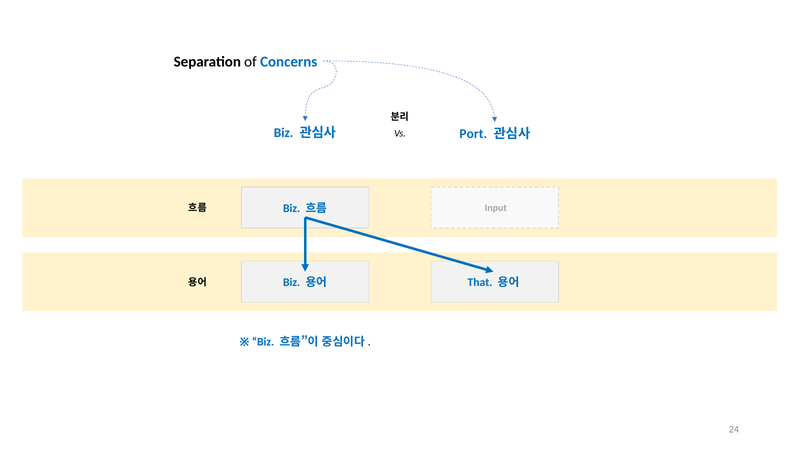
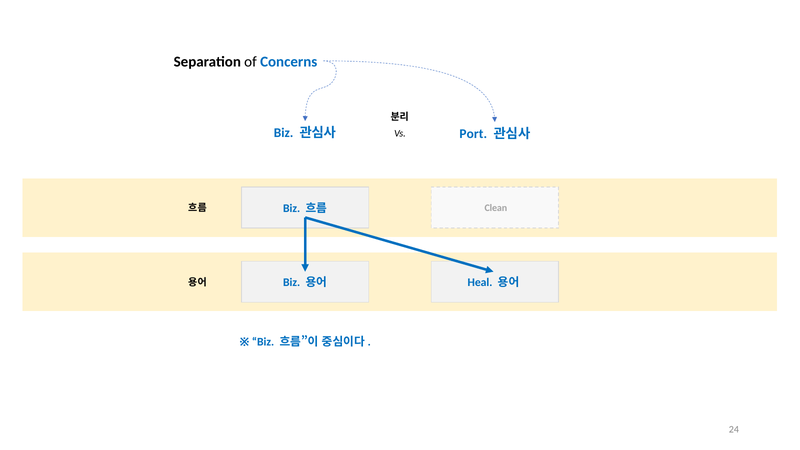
Input: Input -> Clean
That: That -> Heal
